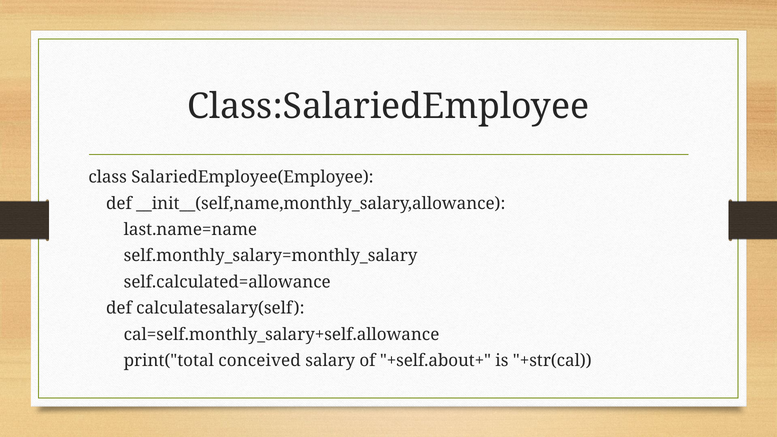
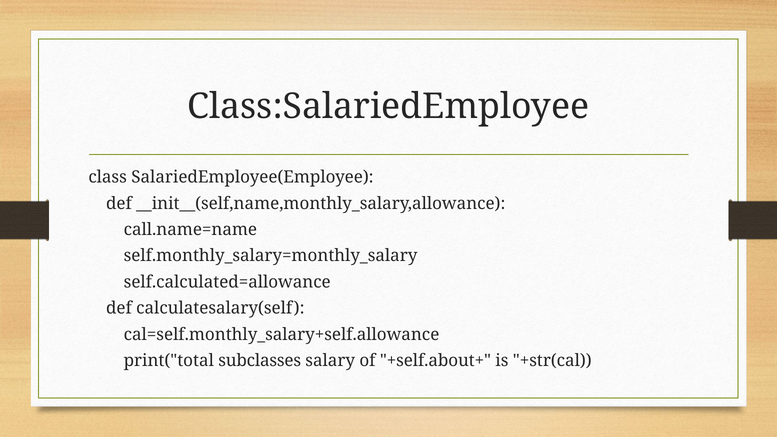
last.name=name: last.name=name -> call.name=name
conceived: conceived -> subclasses
